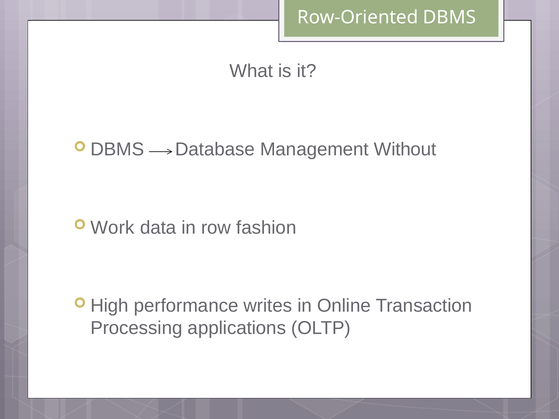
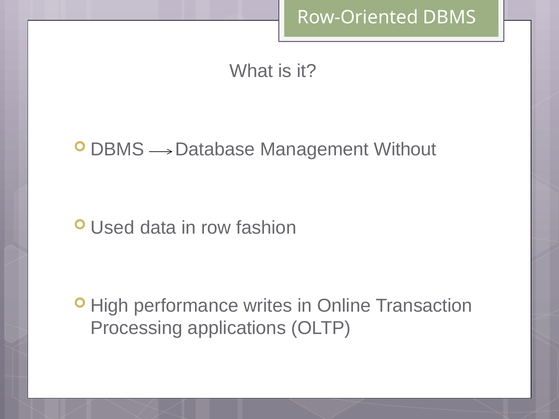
Work: Work -> Used
